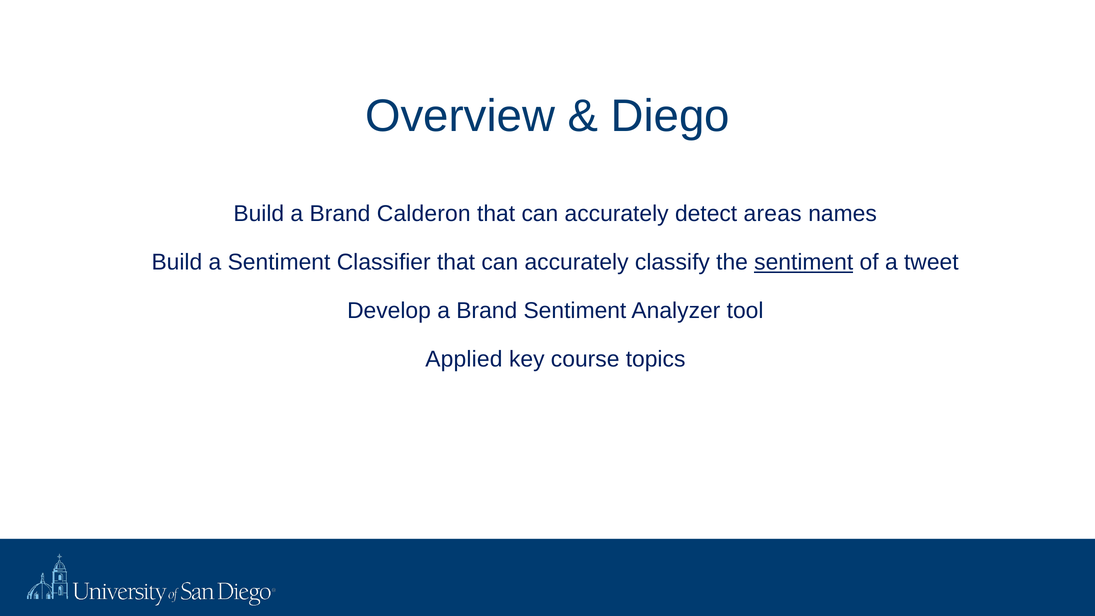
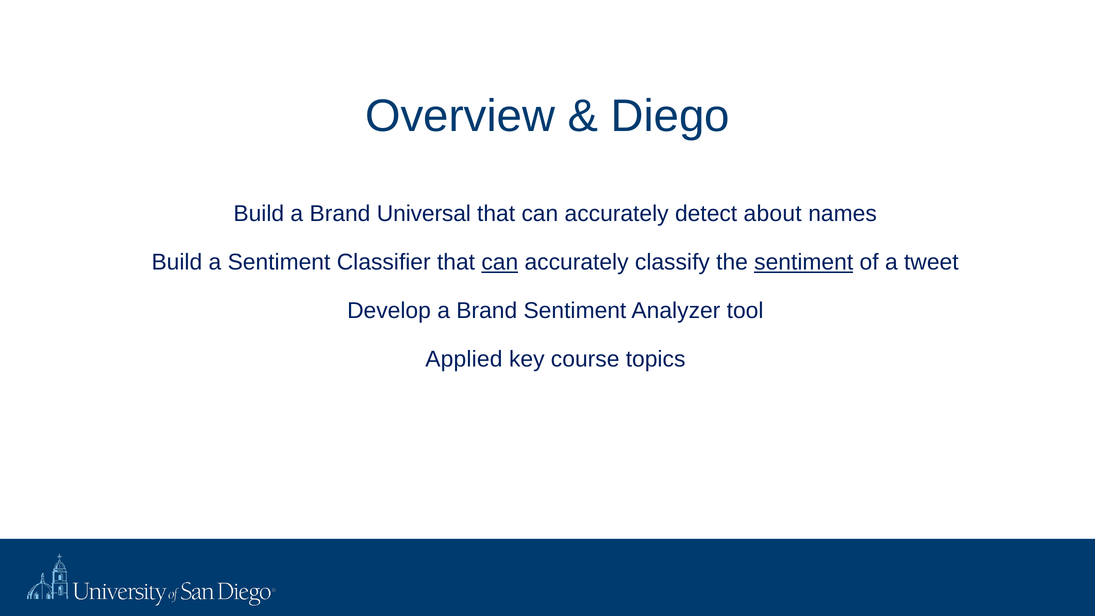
Calderon: Calderon -> Universal
areas: areas -> about
can at (500, 262) underline: none -> present
